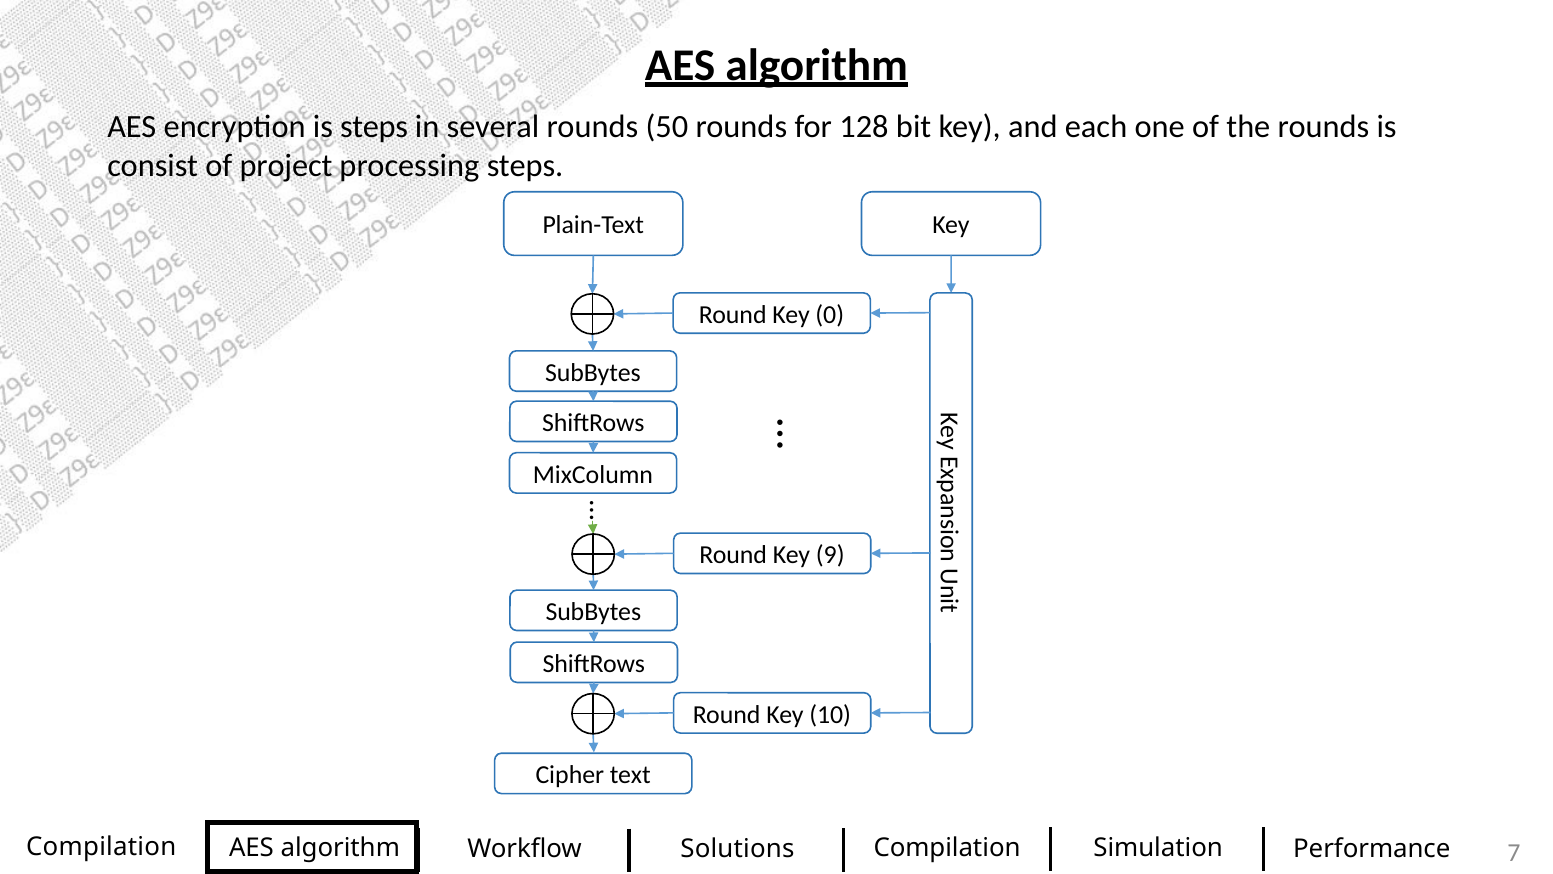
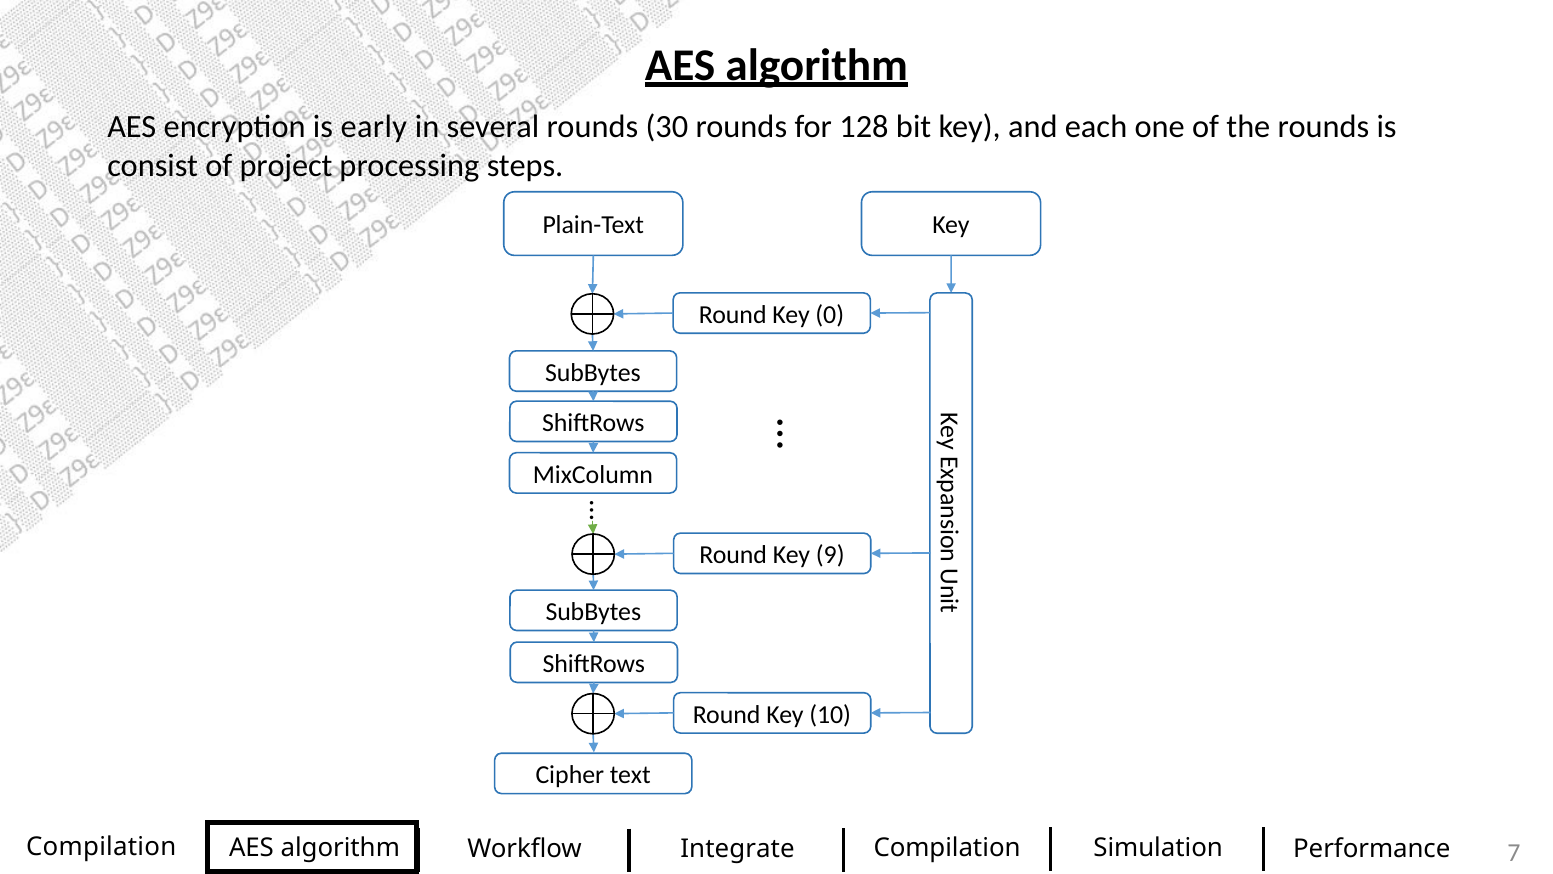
is steps: steps -> early
50: 50 -> 30
Solutions: Solutions -> Integrate
